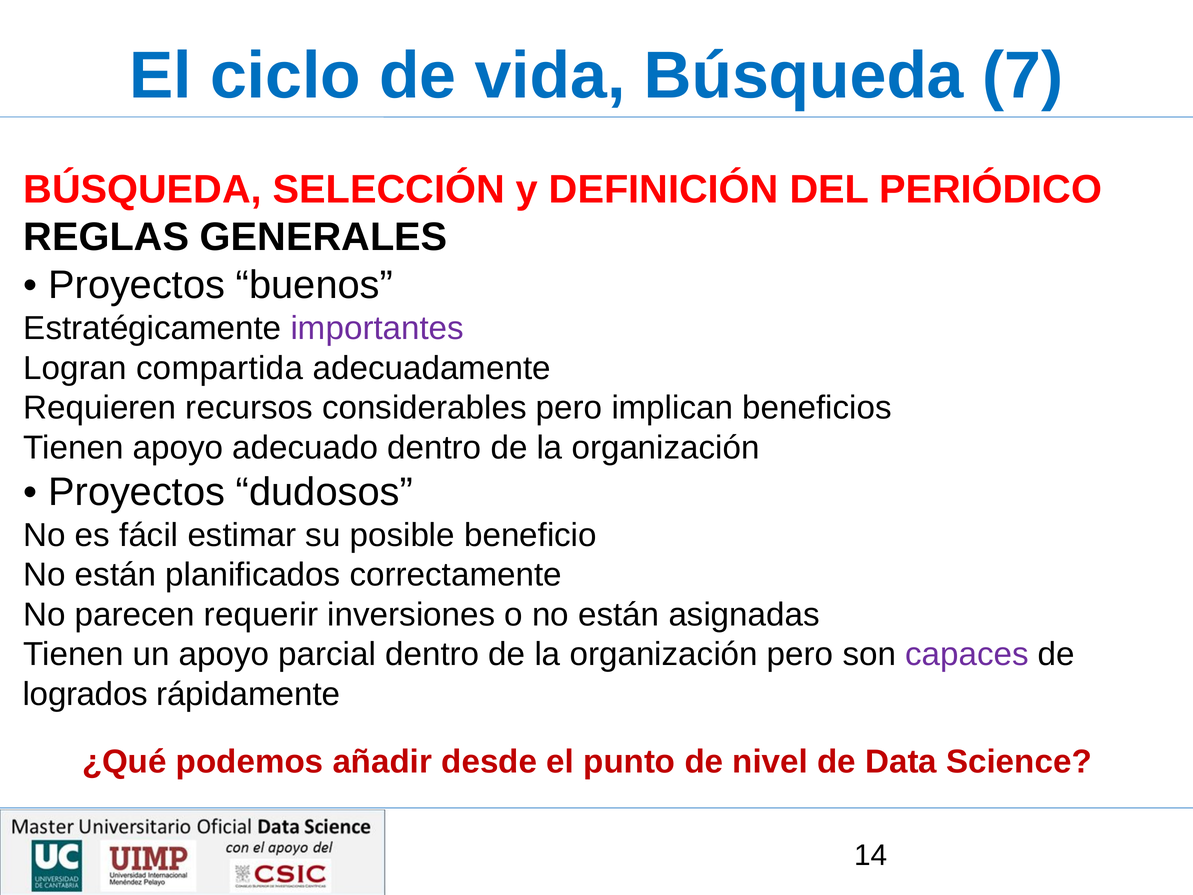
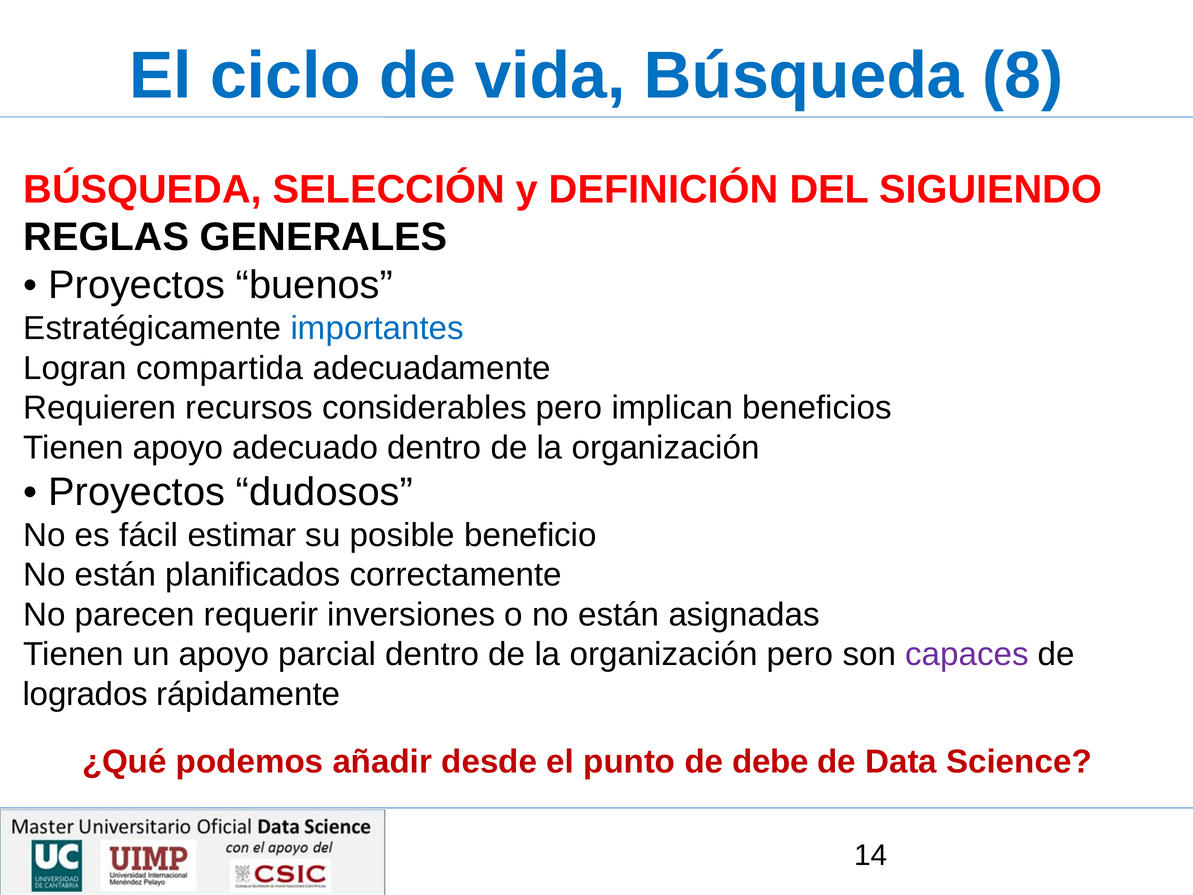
7: 7 -> 8
PERIÓDICO: PERIÓDICO -> SIGUIENDO
importantes colour: purple -> blue
nivel: nivel -> debe
